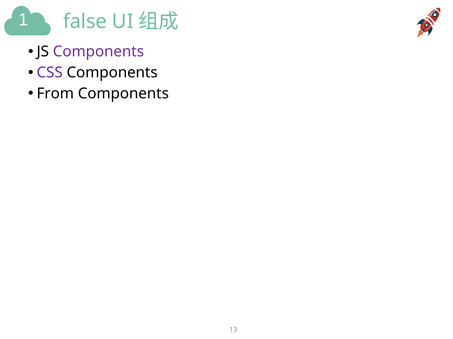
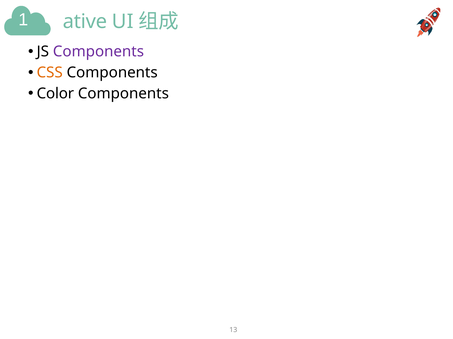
false: false -> ative
CSS colour: purple -> orange
From: From -> Color
